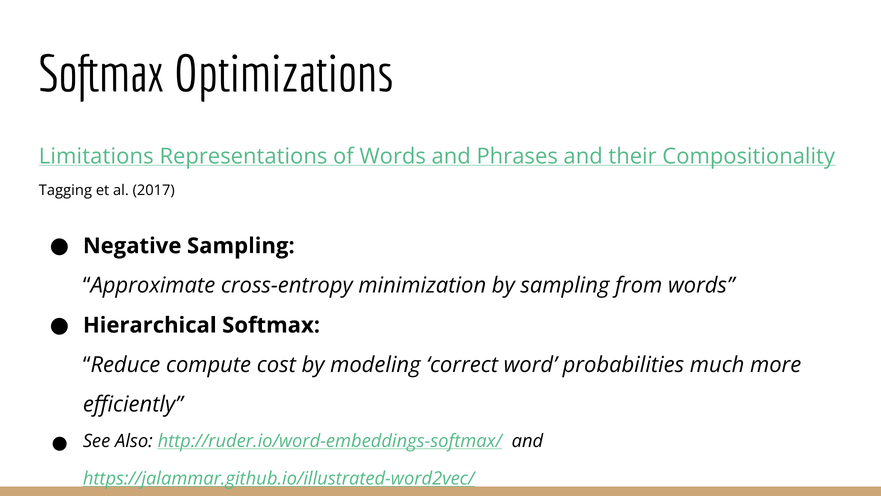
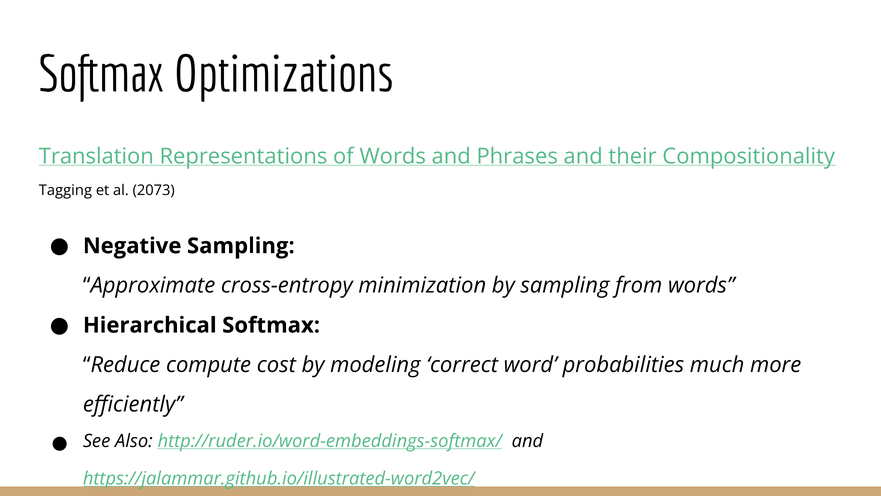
Limitations: Limitations -> Translation
2017: 2017 -> 2073
